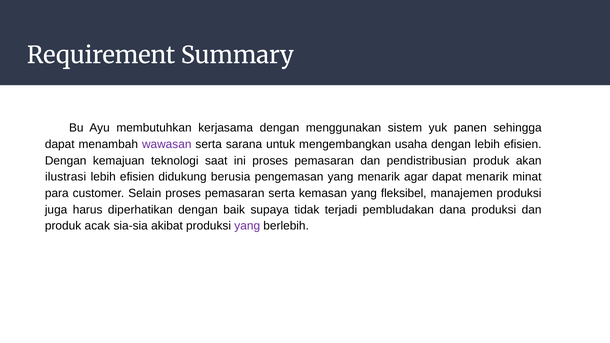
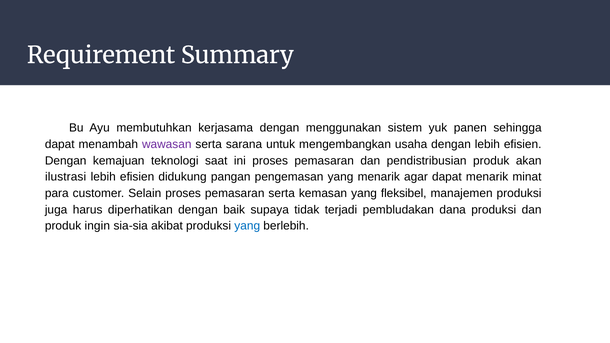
berusia: berusia -> pangan
acak: acak -> ingin
yang at (247, 226) colour: purple -> blue
